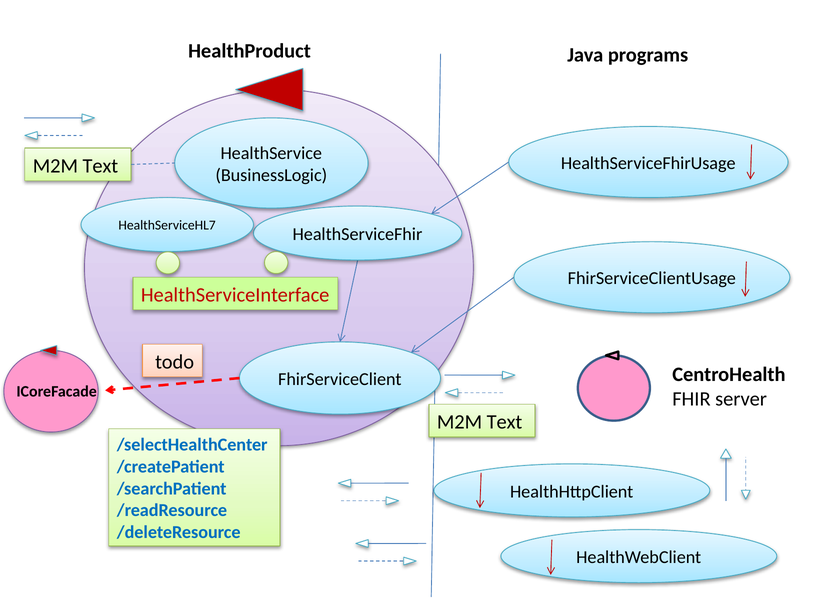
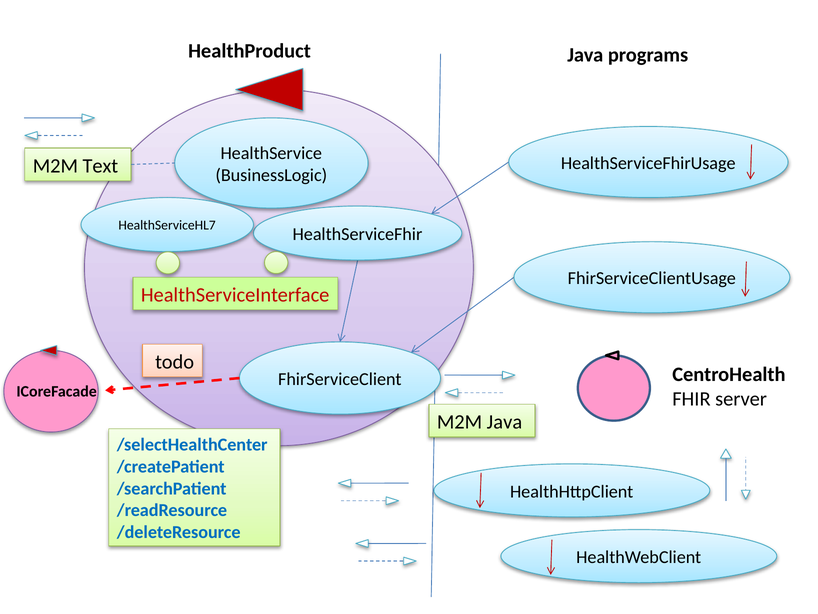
Text at (505, 422): Text -> Java
